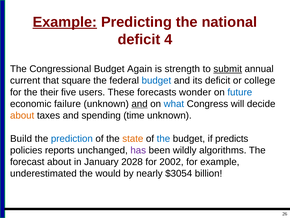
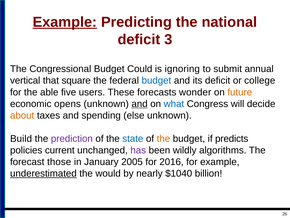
4: 4 -> 3
Again: Again -> Could
strength: strength -> ignoring
submit underline: present -> none
current: current -> vertical
their: their -> able
future colour: blue -> orange
failure: failure -> opens
time: time -> else
prediction colour: blue -> purple
state colour: orange -> blue
the at (163, 138) colour: blue -> orange
reports: reports -> current
forecast about: about -> those
2028: 2028 -> 2005
2002: 2002 -> 2016
underestimated underline: none -> present
$3054: $3054 -> $1040
